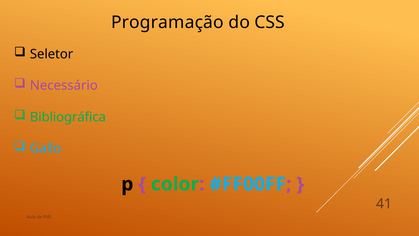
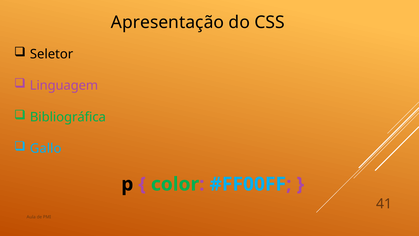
Programação: Programação -> Apresentação
Necessário: Necessário -> Linguagem
